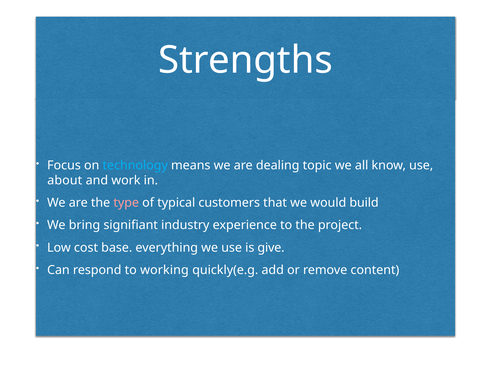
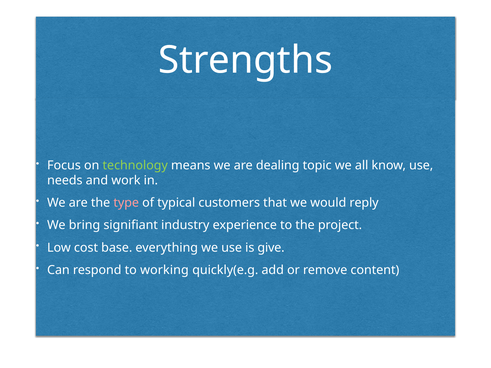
technology colour: light blue -> light green
about: about -> needs
build: build -> reply
